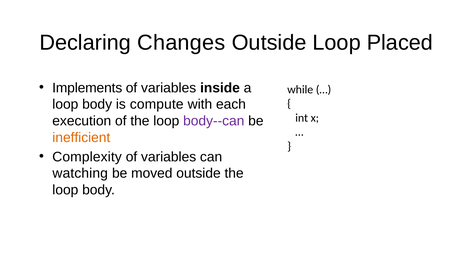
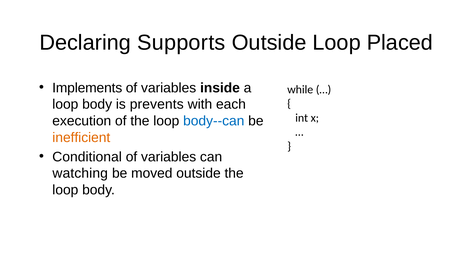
Changes: Changes -> Supports
compute: compute -> prevents
body--can colour: purple -> blue
Complexity: Complexity -> Conditional
